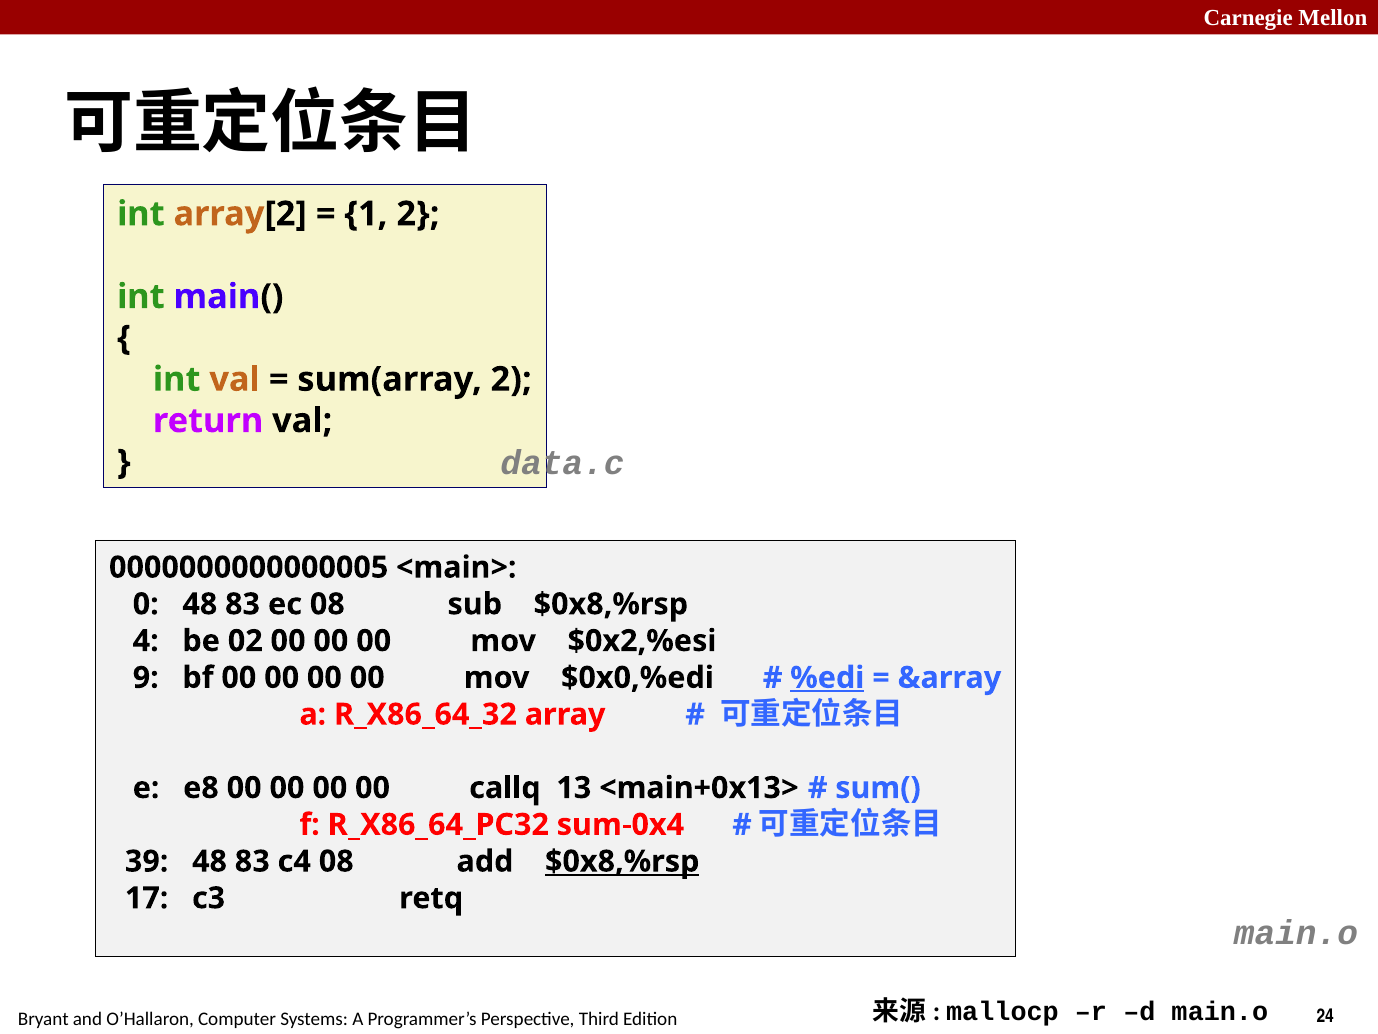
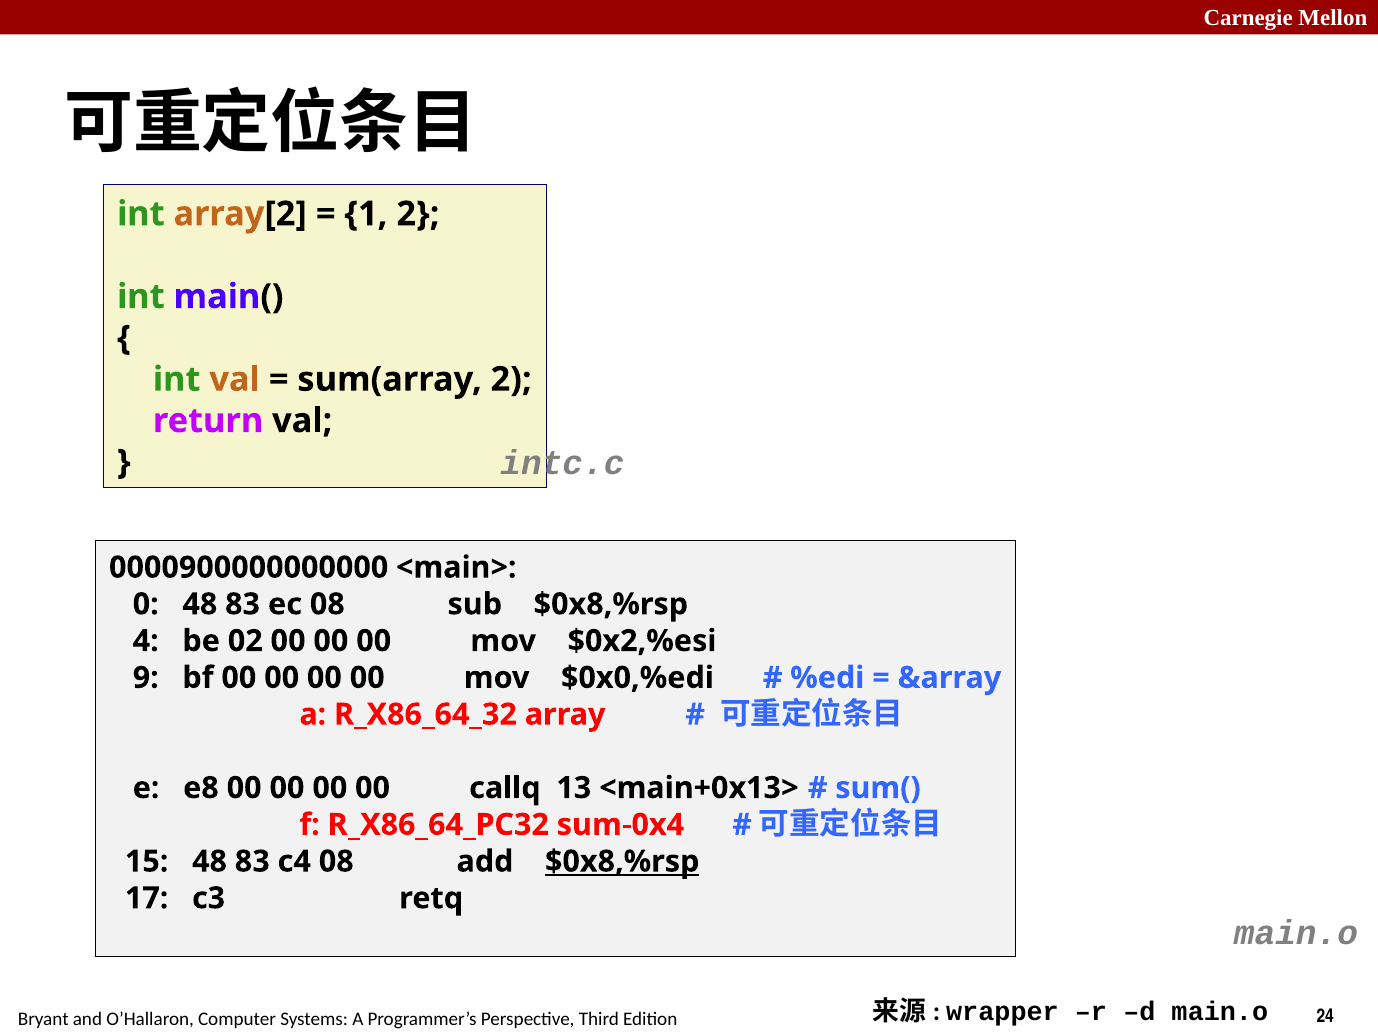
data.c: data.c -> intc.c
0000000000000005: 0000000000000005 -> 0000900000000000
%edi underline: present -> none
39: 39 -> 15
mallocp: mallocp -> wrapper
